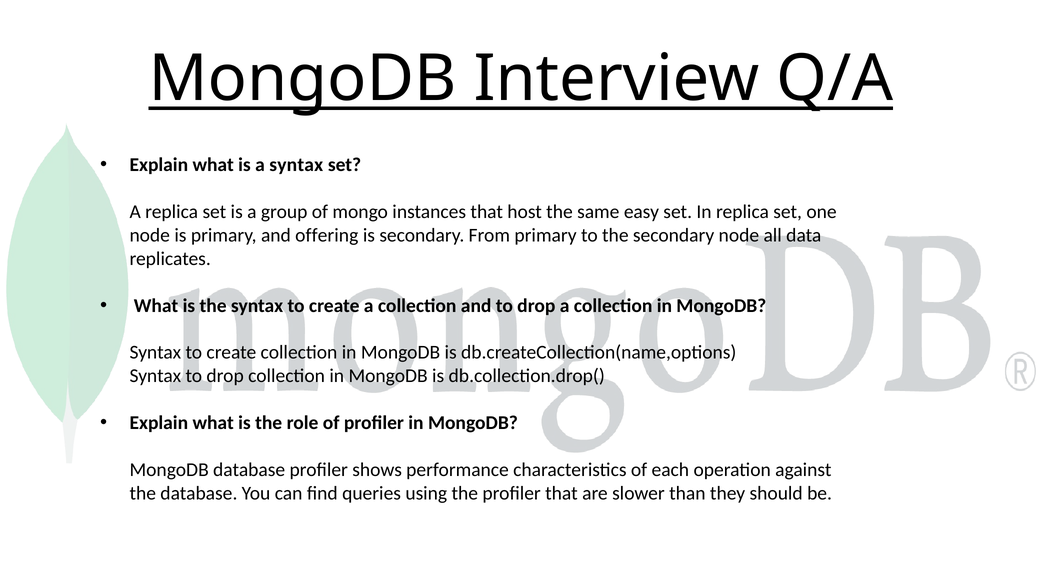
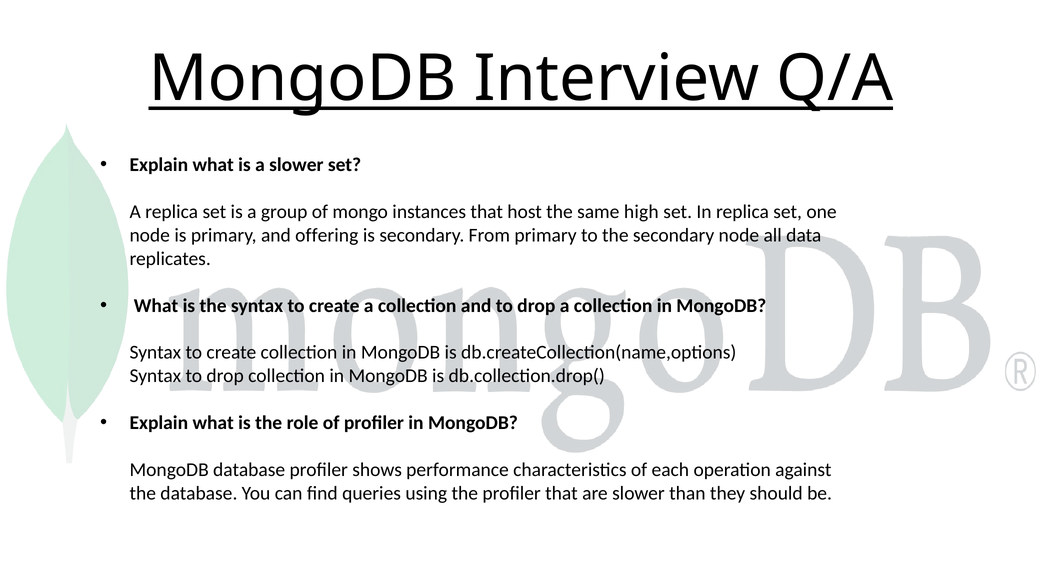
a syntax: syntax -> slower
easy: easy -> high
